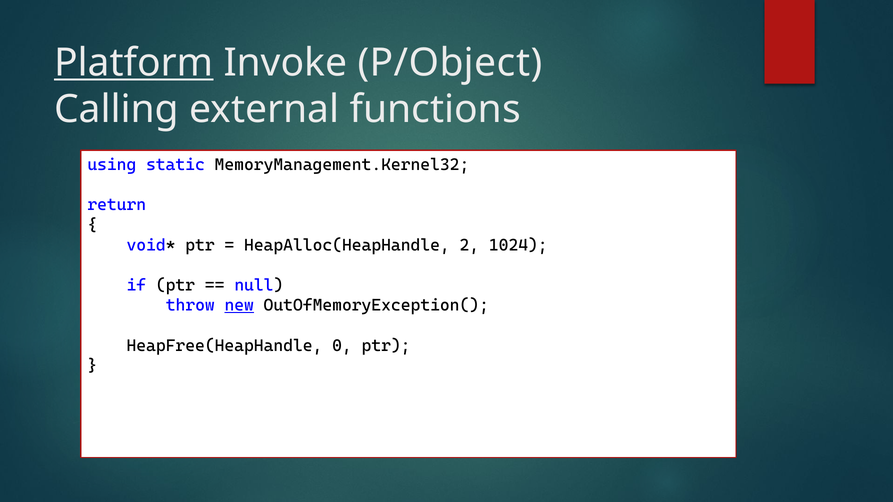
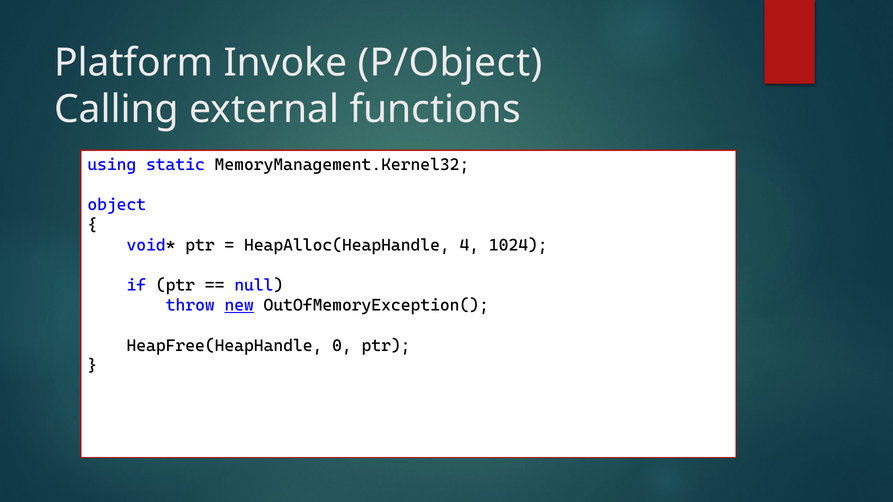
Platform underline: present -> none
return: return -> object
2: 2 -> 4
